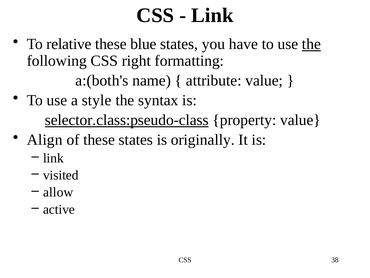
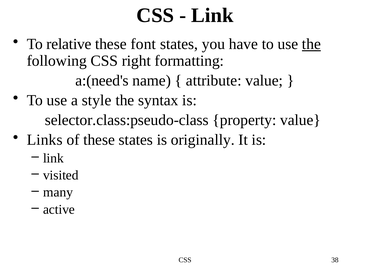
blue: blue -> font
a:(both's: a:(both's -> a:(need's
selector.class:pseudo-class underline: present -> none
Align: Align -> Links
allow: allow -> many
